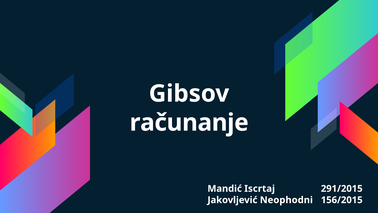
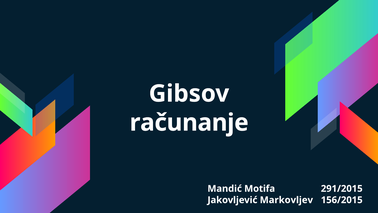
Iscrtaj: Iscrtaj -> Motifa
Neophodni: Neophodni -> Markovljev
